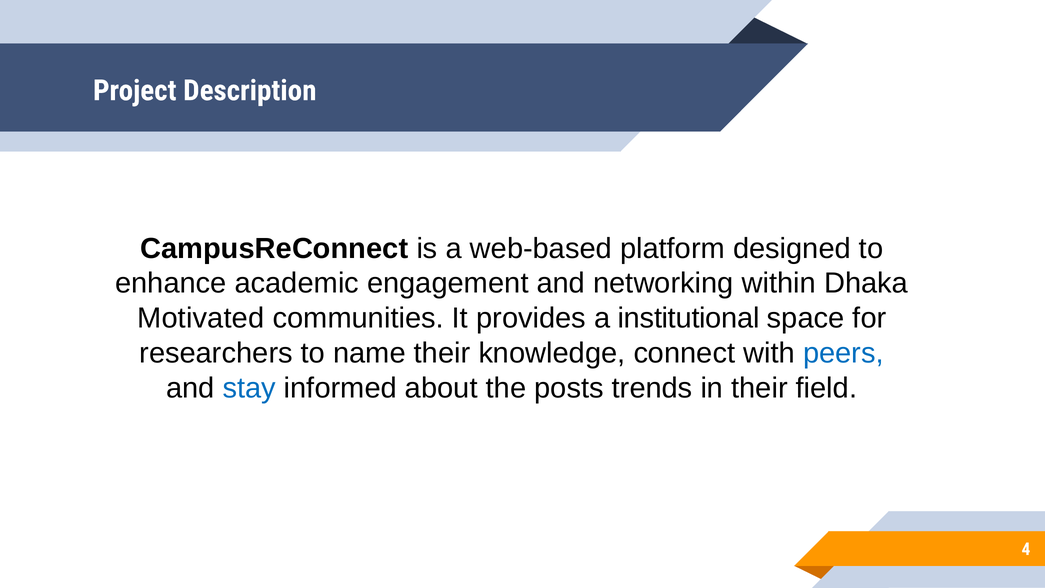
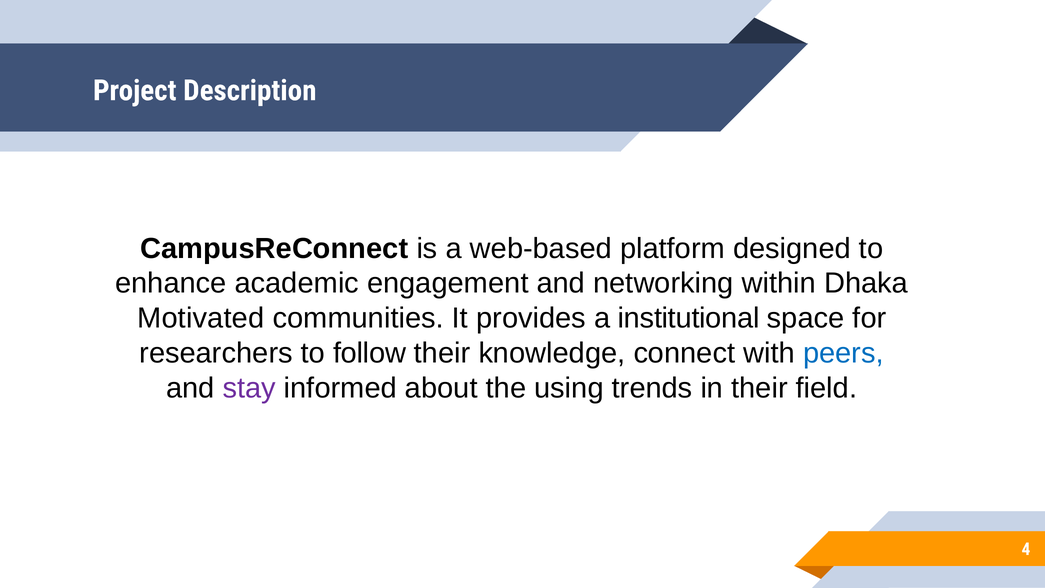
name: name -> follow
stay colour: blue -> purple
posts: posts -> using
